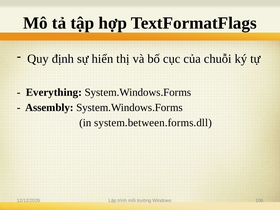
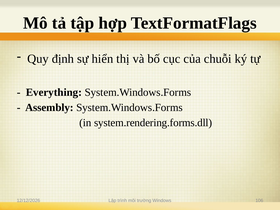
system.between.forms.dll: system.between.forms.dll -> system.rendering.forms.dll
